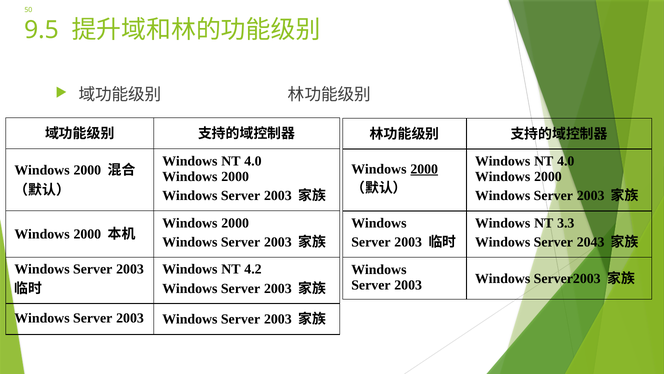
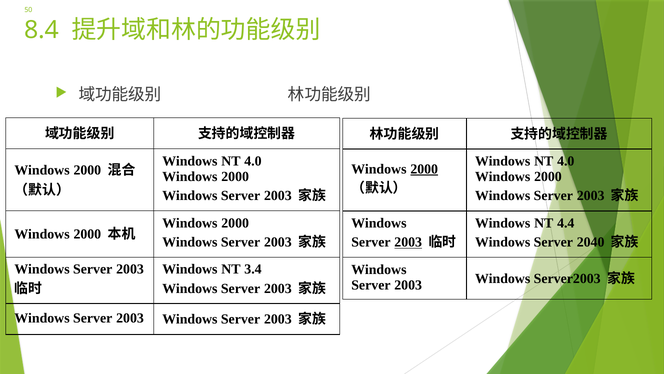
9.5: 9.5 -> 8.4
3.3: 3.3 -> 4.4
2003 at (408, 242) underline: none -> present
2043: 2043 -> 2040
4.2: 4.2 -> 3.4
